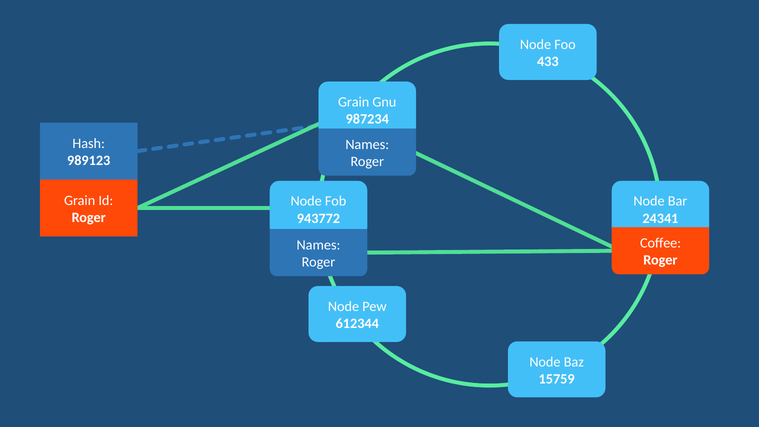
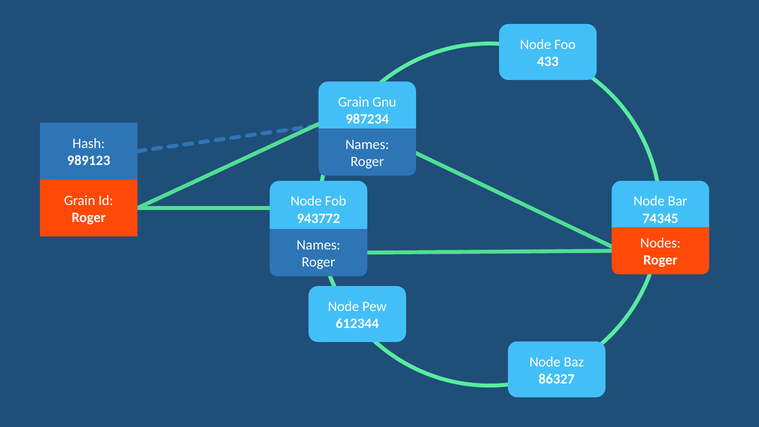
24341: 24341 -> 74345
Coffee: Coffee -> Nodes
15759: 15759 -> 86327
